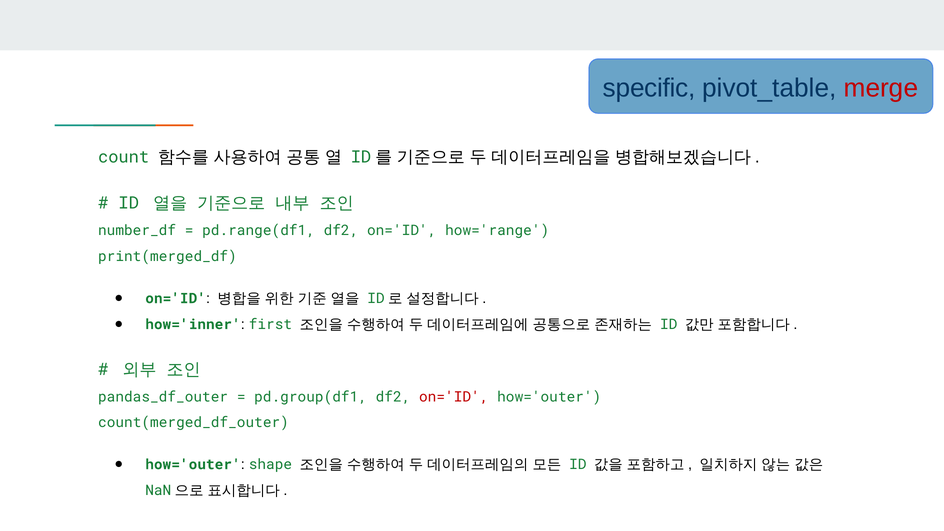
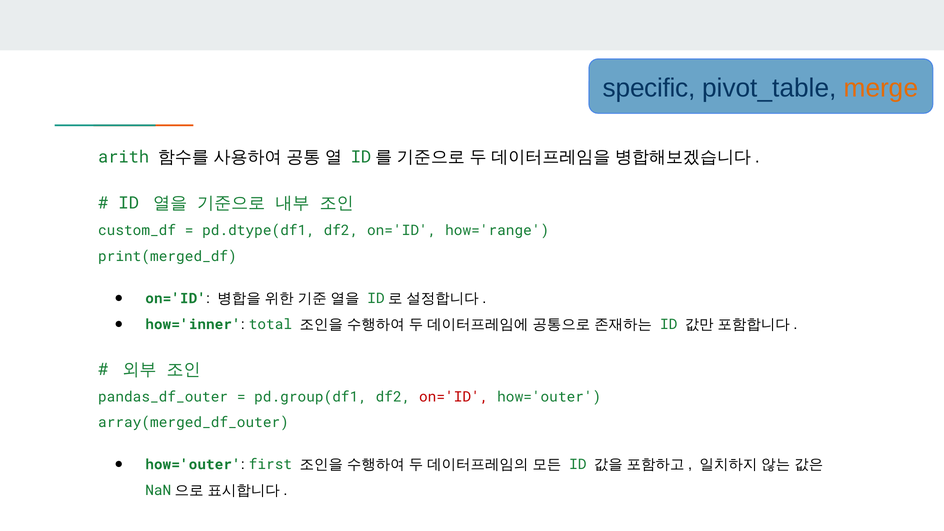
merge colour: red -> orange
count: count -> arith
number_df: number_df -> custom_df
pd.range(df1: pd.range(df1 -> pd.dtype(df1
first: first -> total
count(merged_df_outer: count(merged_df_outer -> array(merged_df_outer
shape: shape -> first
